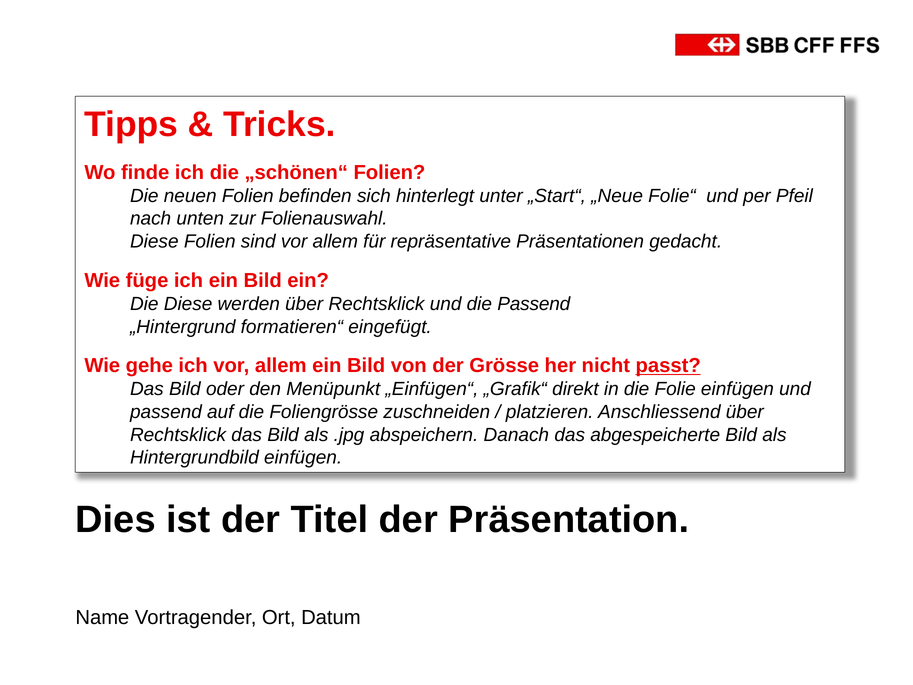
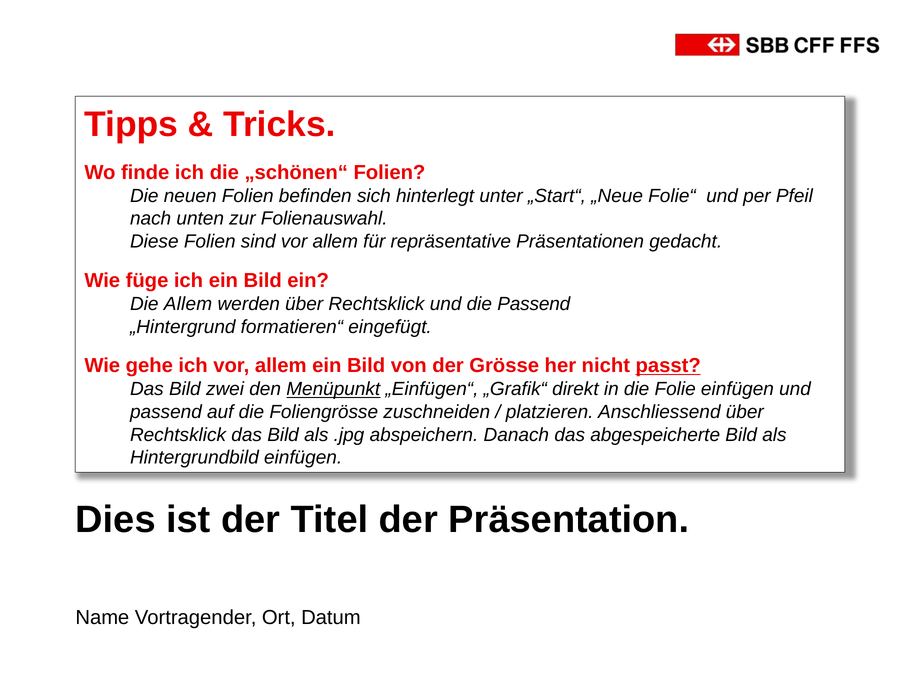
Die Diese: Diese -> Allem
oder: oder -> zwei
Menüpunkt underline: none -> present
